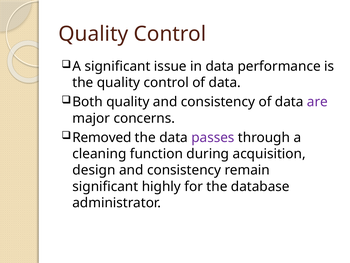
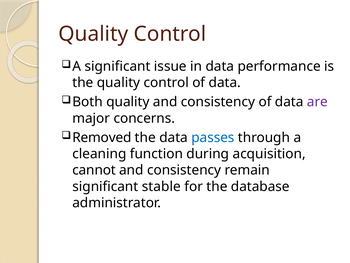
passes colour: purple -> blue
design: design -> cannot
highly: highly -> stable
